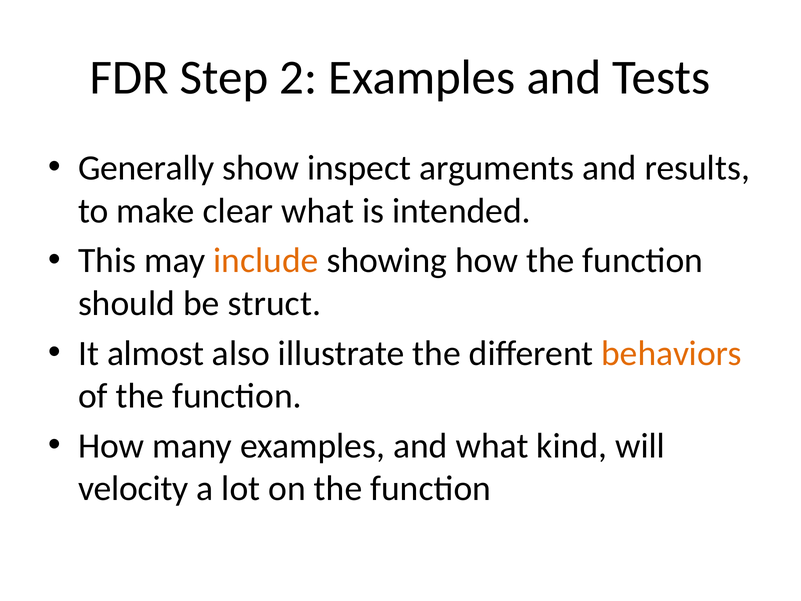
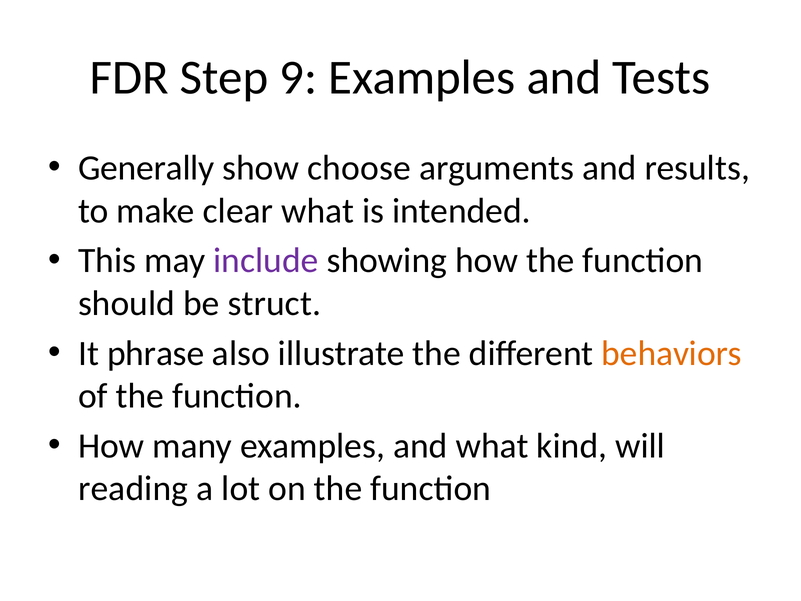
2: 2 -> 9
inspect: inspect -> choose
include colour: orange -> purple
almost: almost -> phrase
velocity: velocity -> reading
